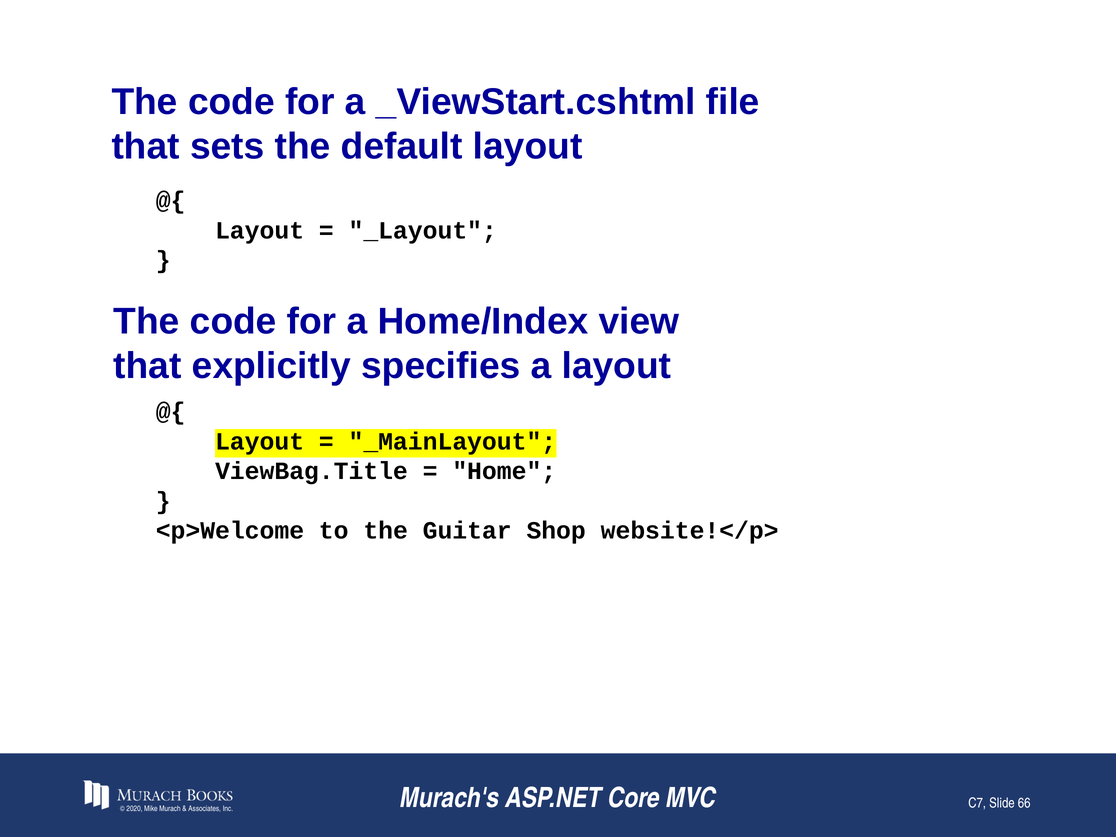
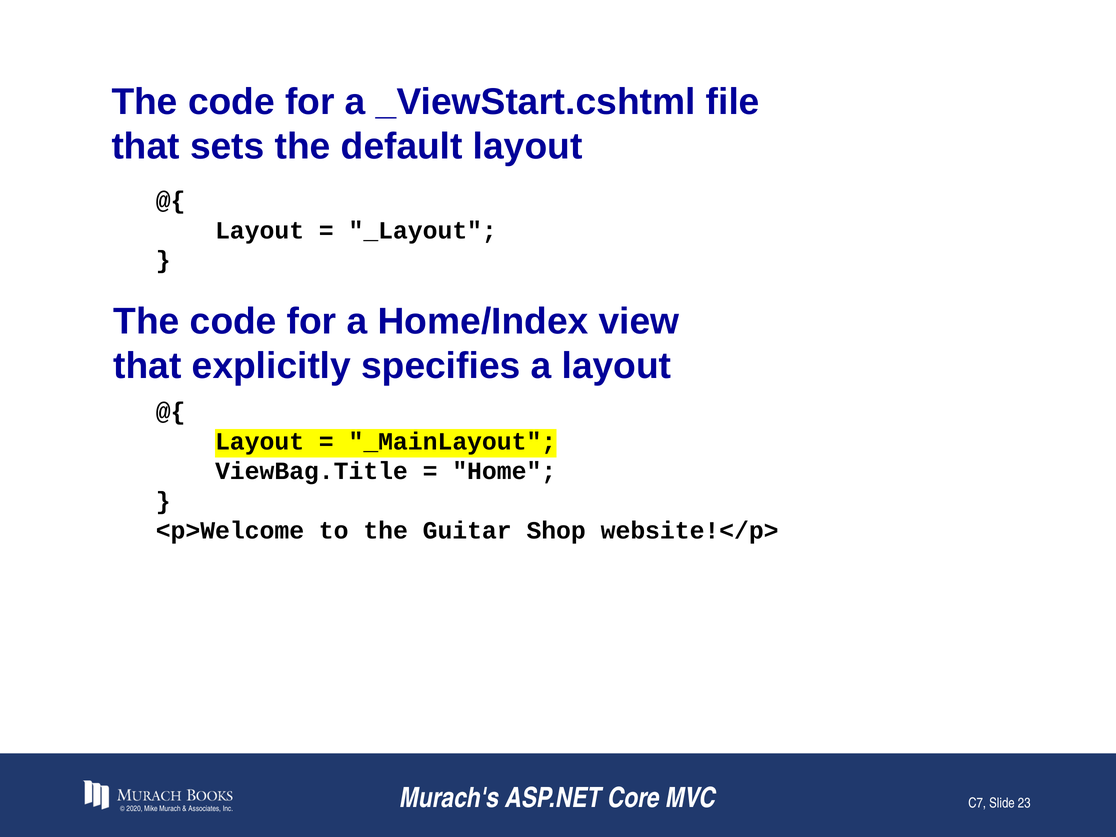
66: 66 -> 23
